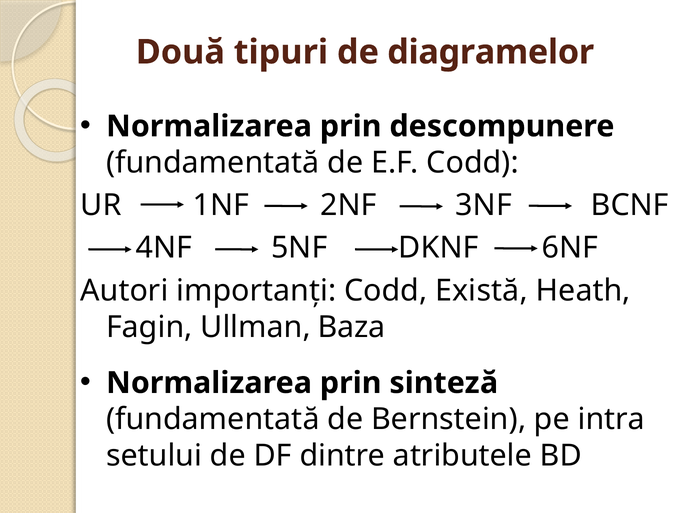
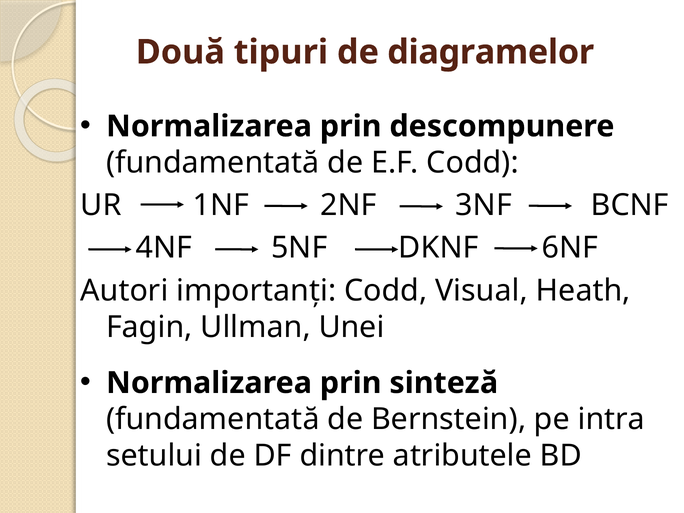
Există: Există -> Visual
Baza: Baza -> Unei
